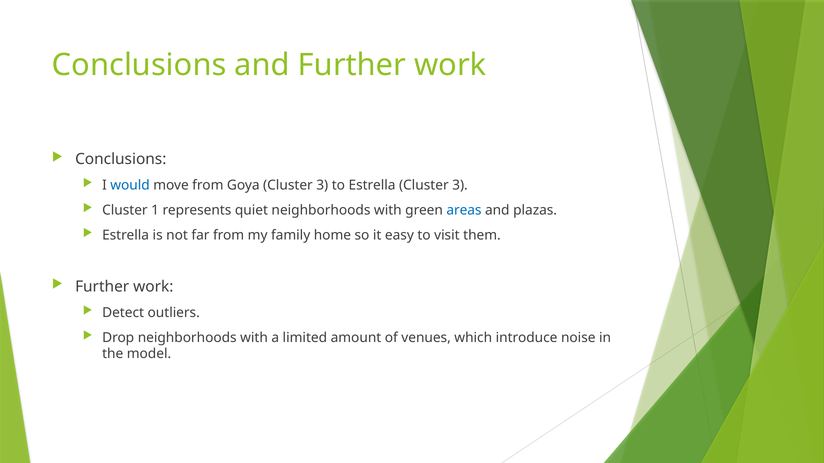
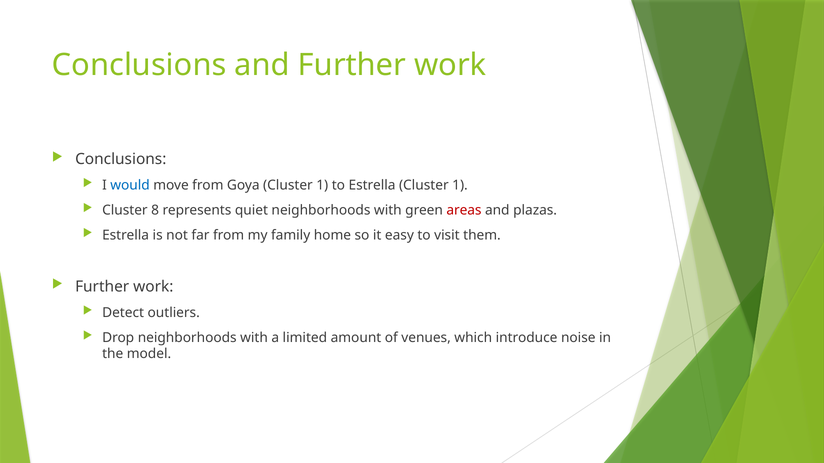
Goya Cluster 3: 3 -> 1
Estrella Cluster 3: 3 -> 1
1: 1 -> 8
areas colour: blue -> red
